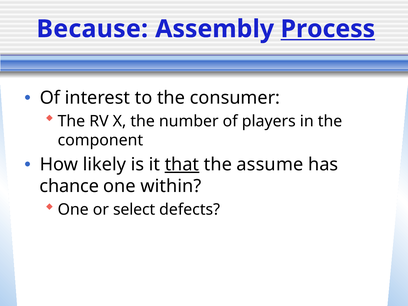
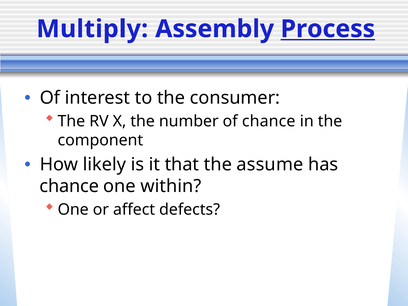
Because: Because -> Multiply
of players: players -> chance
that underline: present -> none
select: select -> affect
